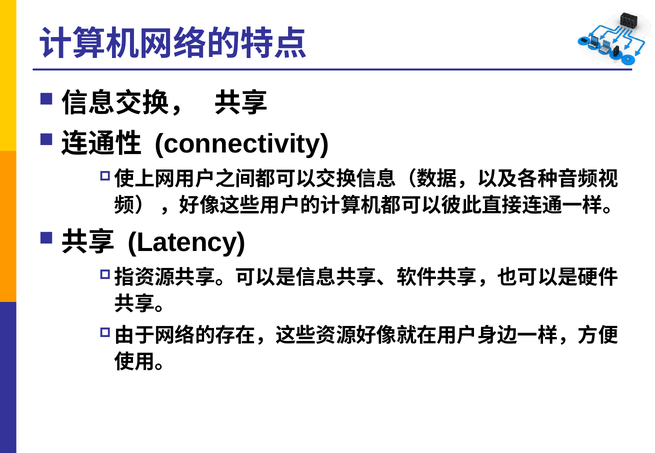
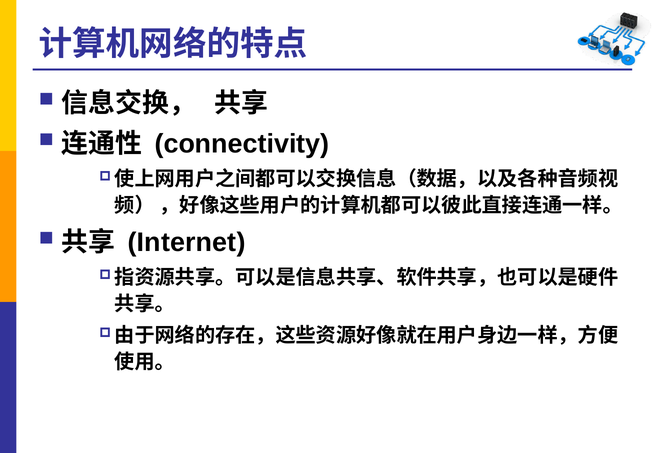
Latency: Latency -> Internet
